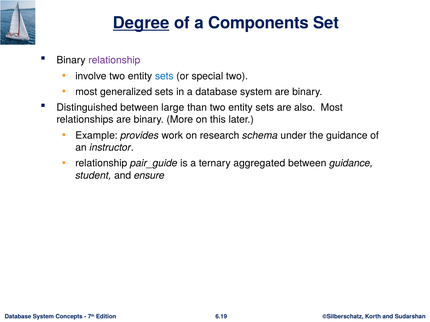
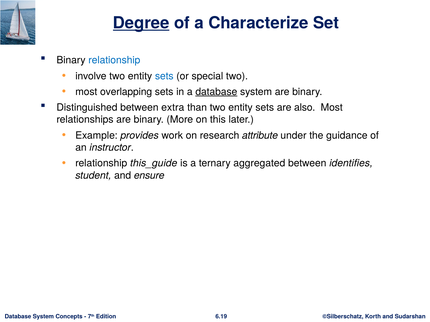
Components: Components -> Characterize
relationship at (114, 60) colour: purple -> blue
generalized: generalized -> overlapping
database at (216, 92) underline: none -> present
large: large -> extra
schema: schema -> attribute
pair_guide: pair_guide -> this_guide
between guidance: guidance -> identifies
